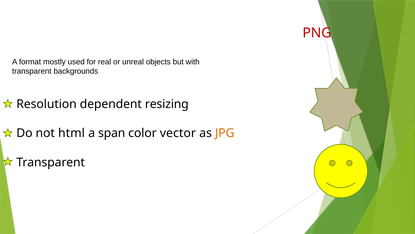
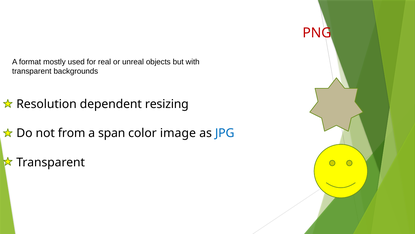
html: html -> from
vector: vector -> image
JPG colour: orange -> blue
